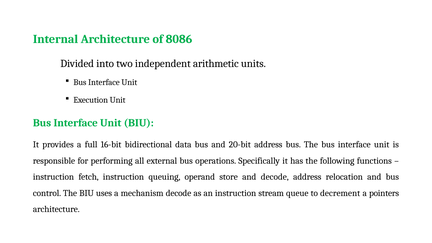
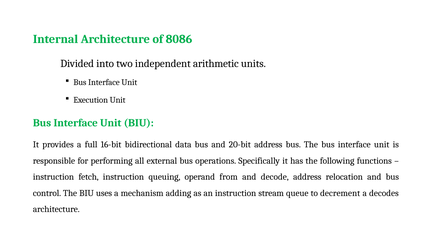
store: store -> from
mechanism decode: decode -> adding
pointers: pointers -> decodes
